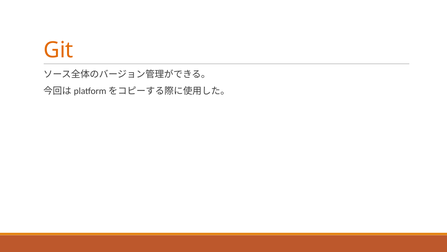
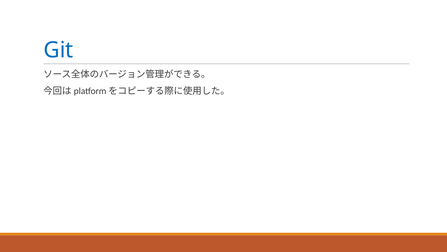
Git colour: orange -> blue
